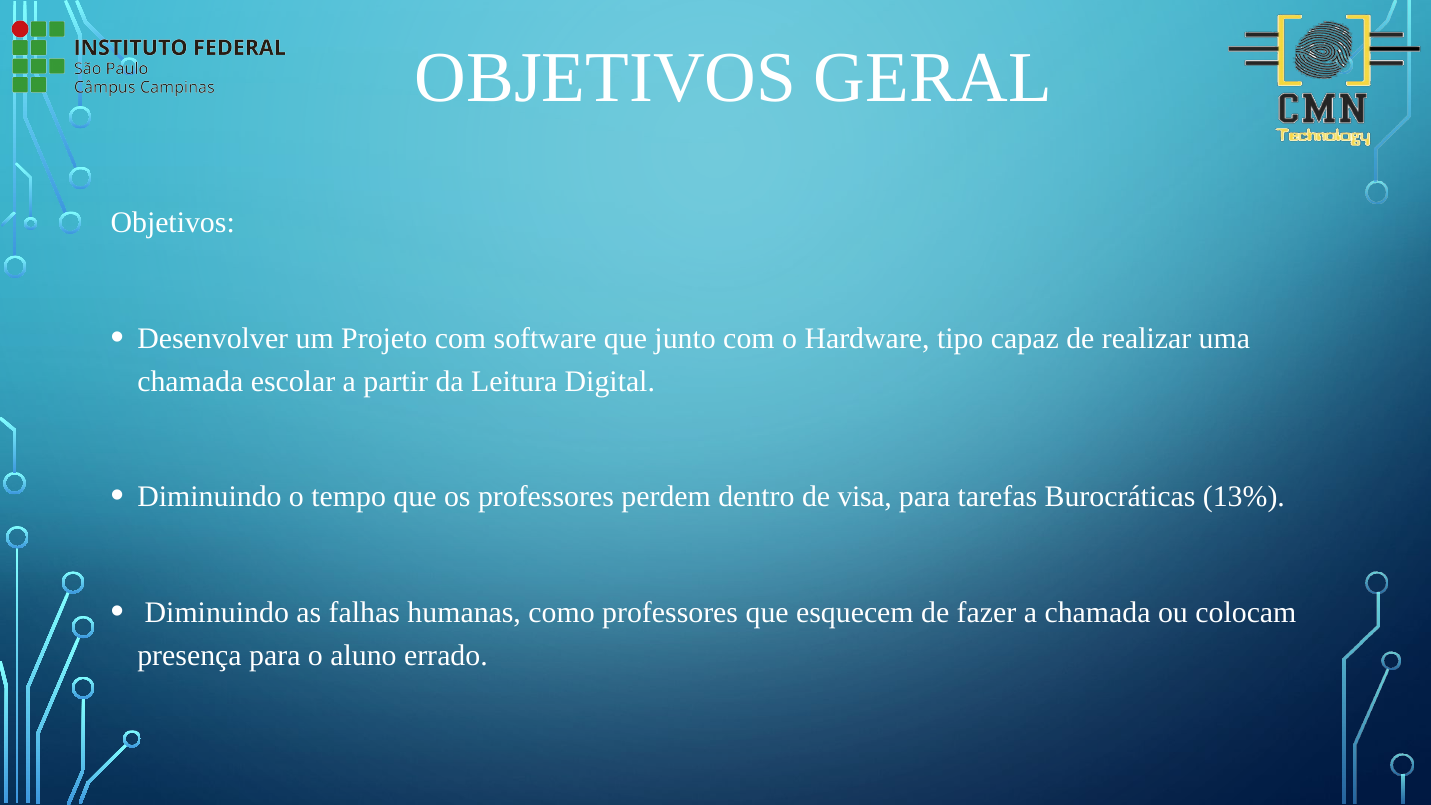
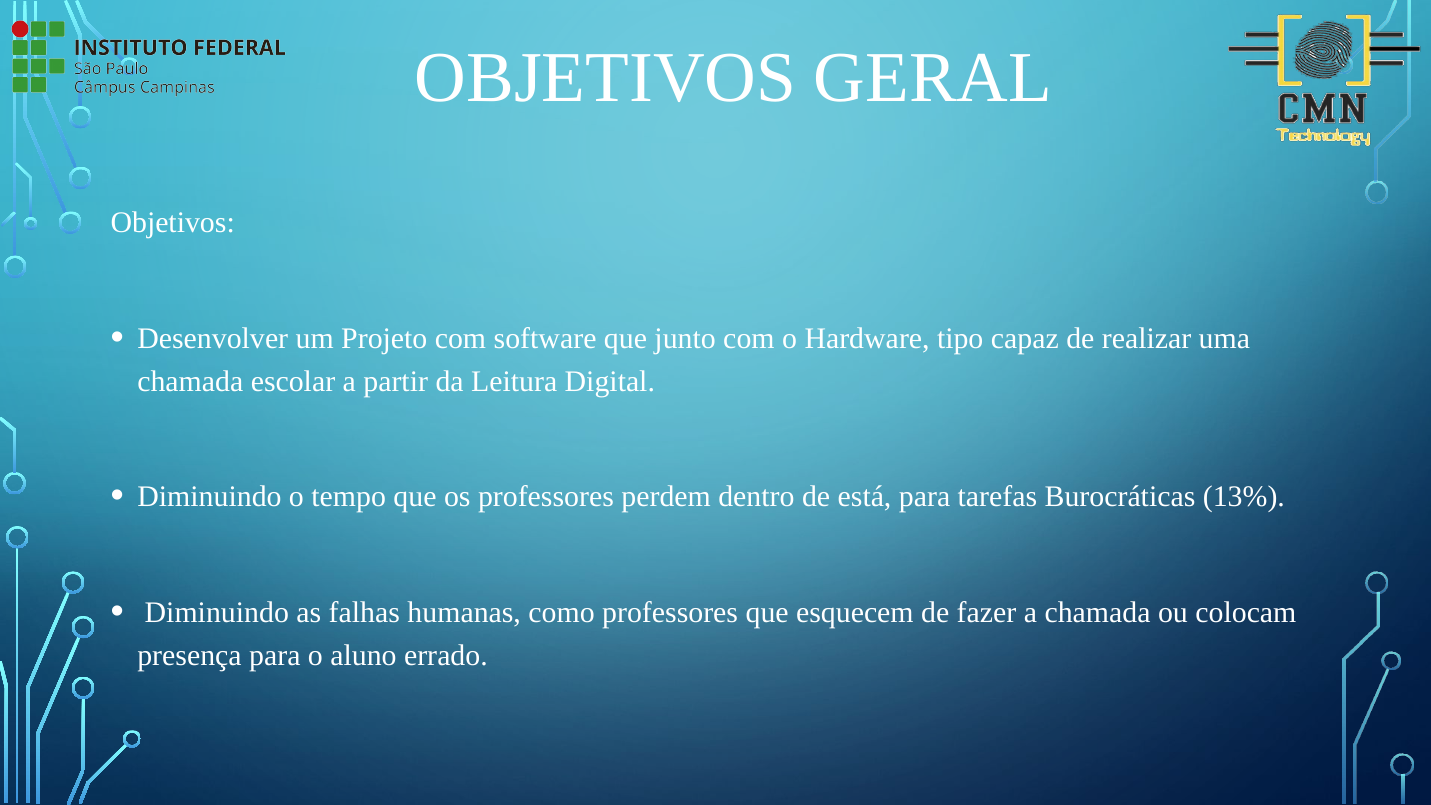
visa: visa -> está
